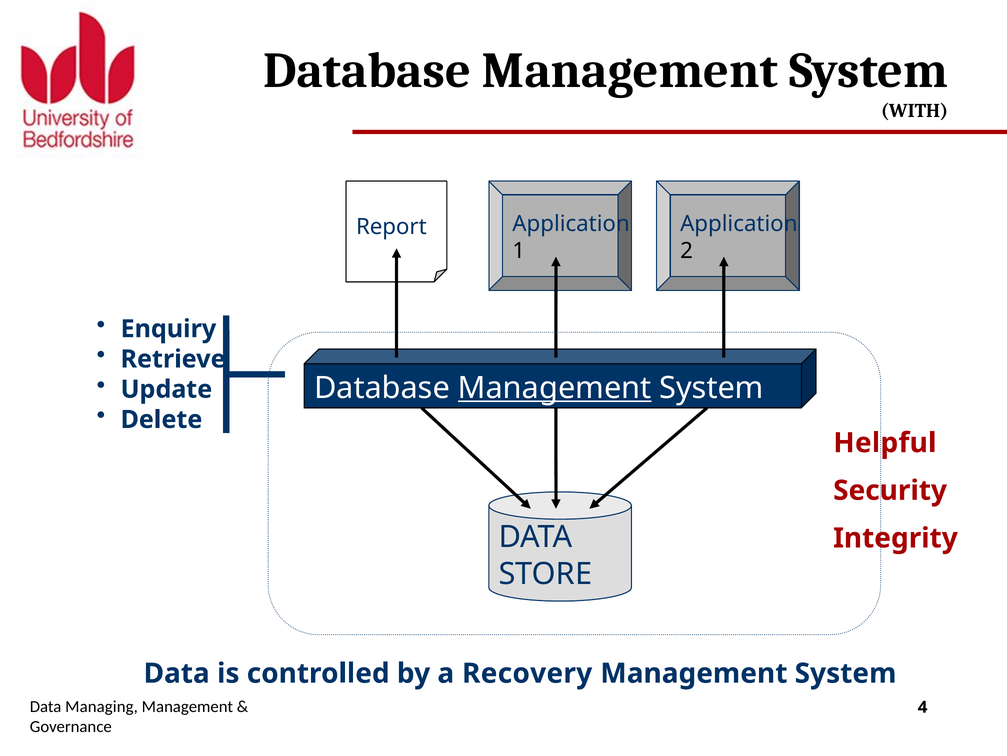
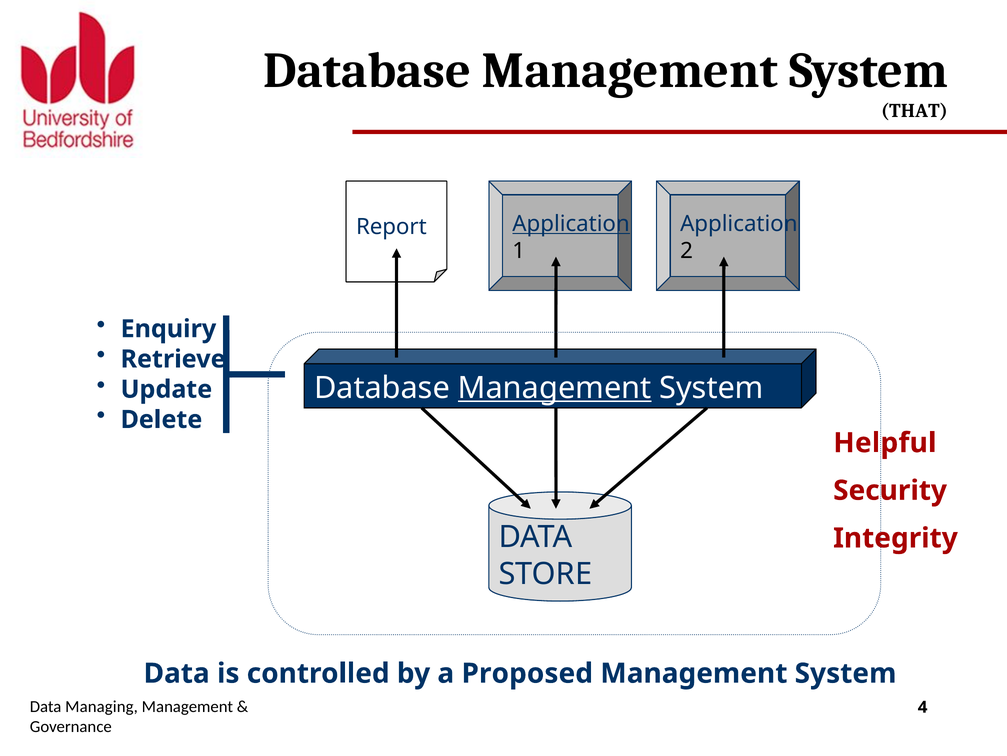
WITH: WITH -> THAT
Application at (571, 224) underline: none -> present
Recovery: Recovery -> Proposed
